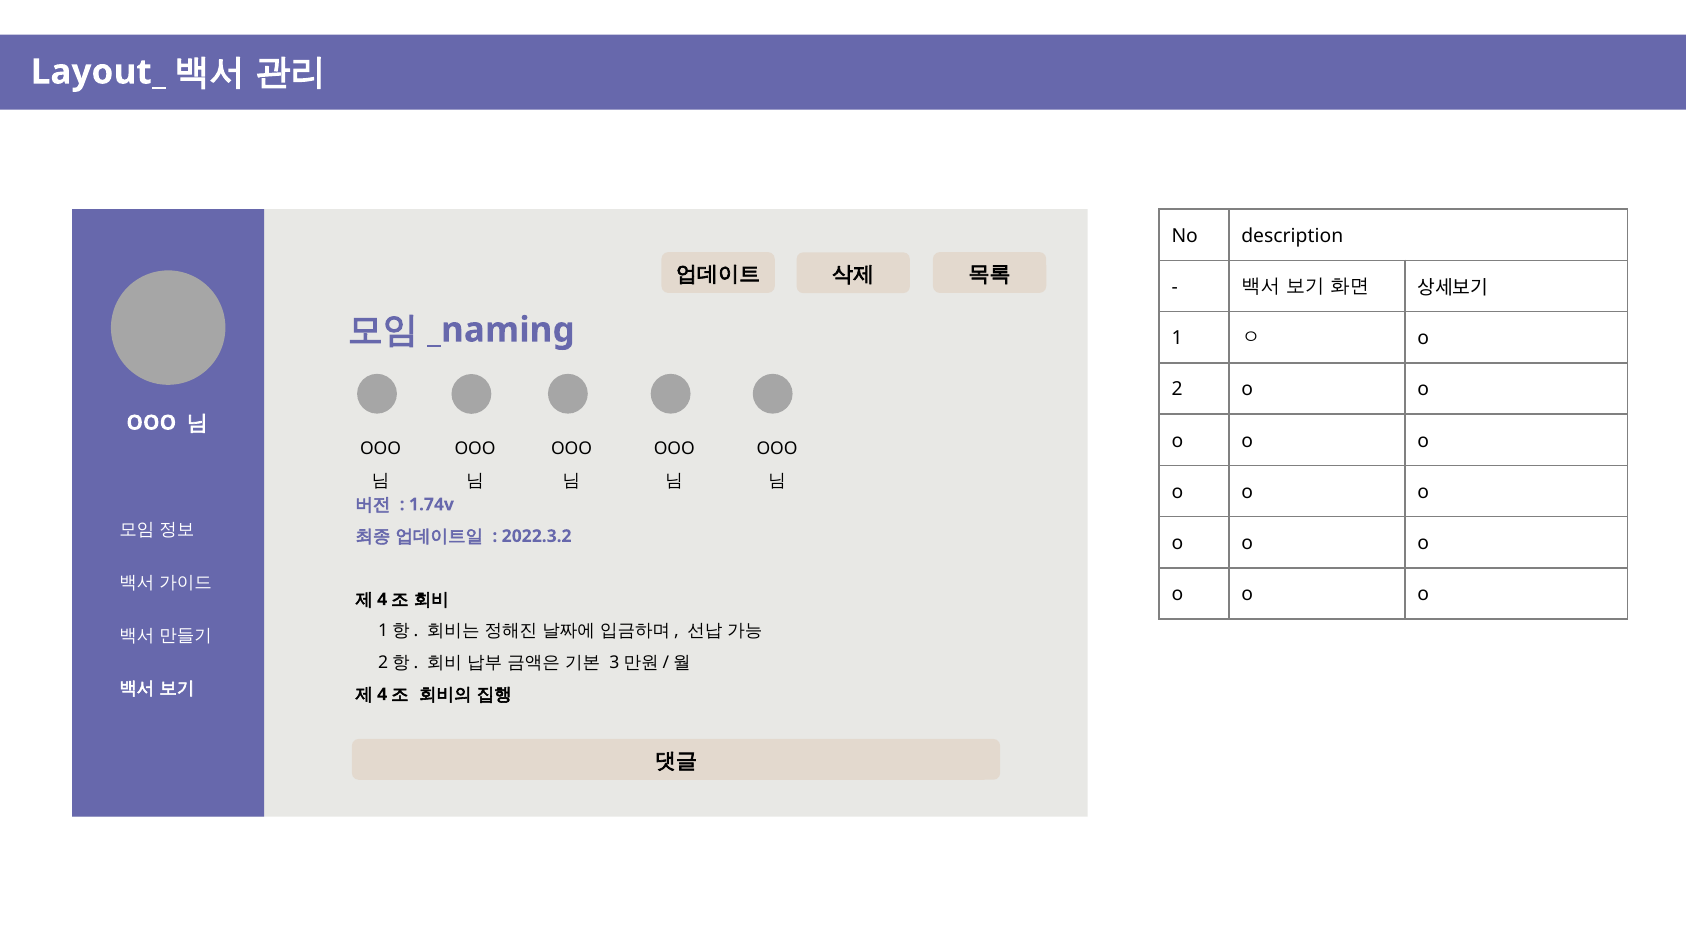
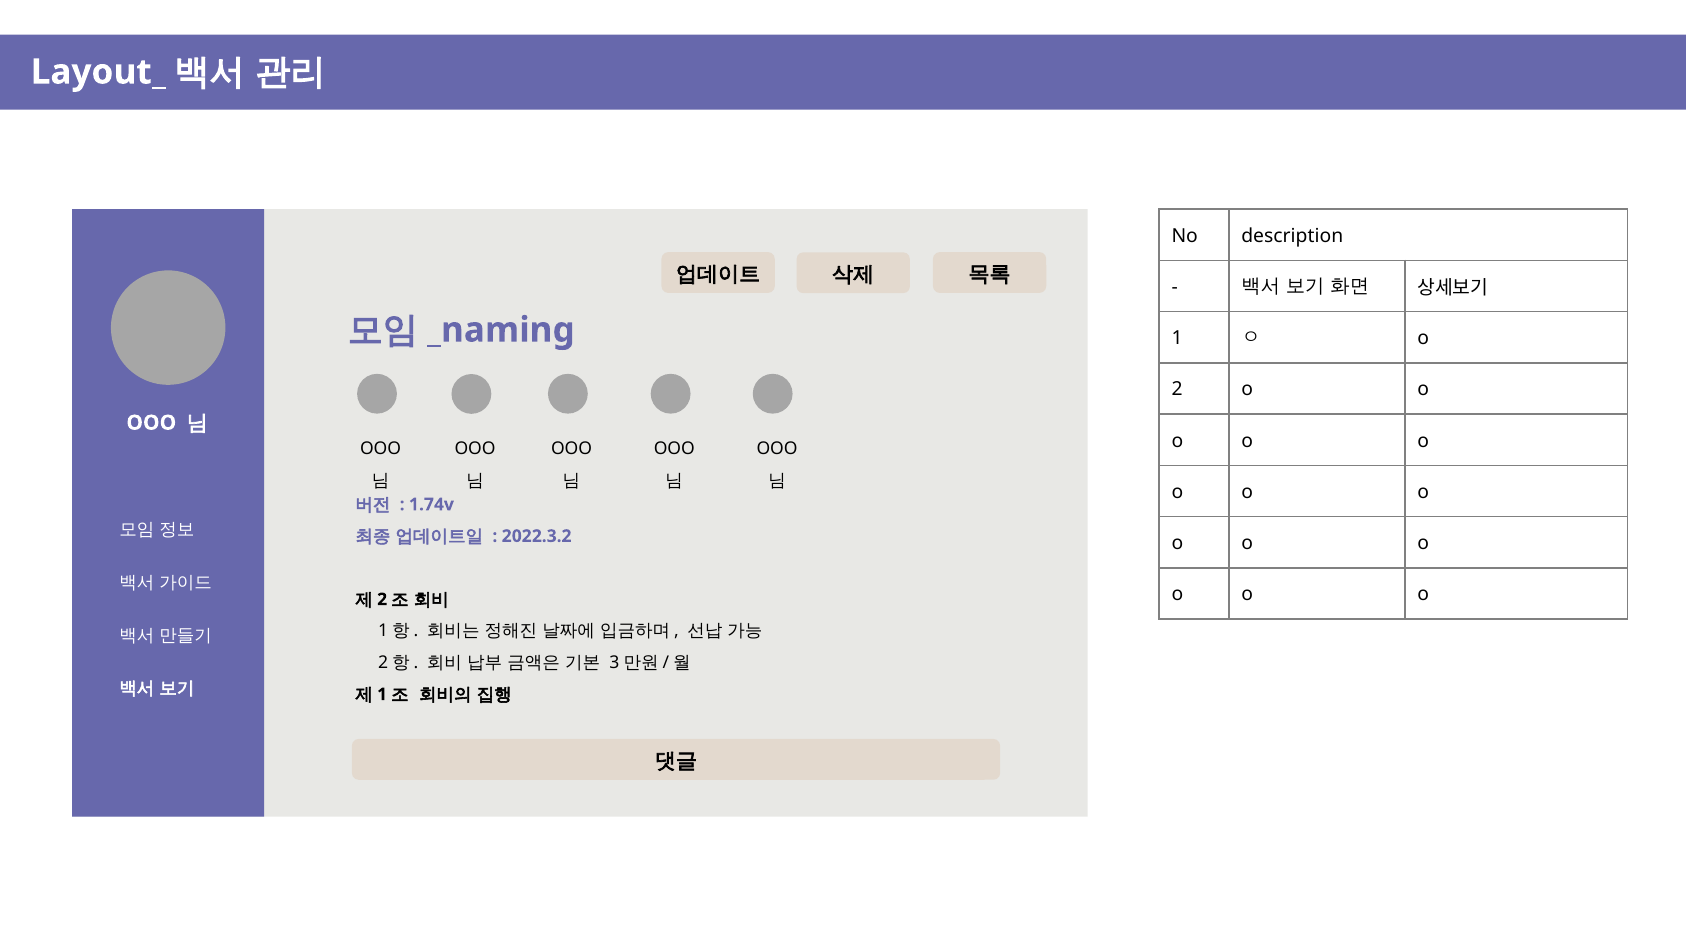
4 at (382, 600): 4 -> 2
4 at (382, 695): 4 -> 1
